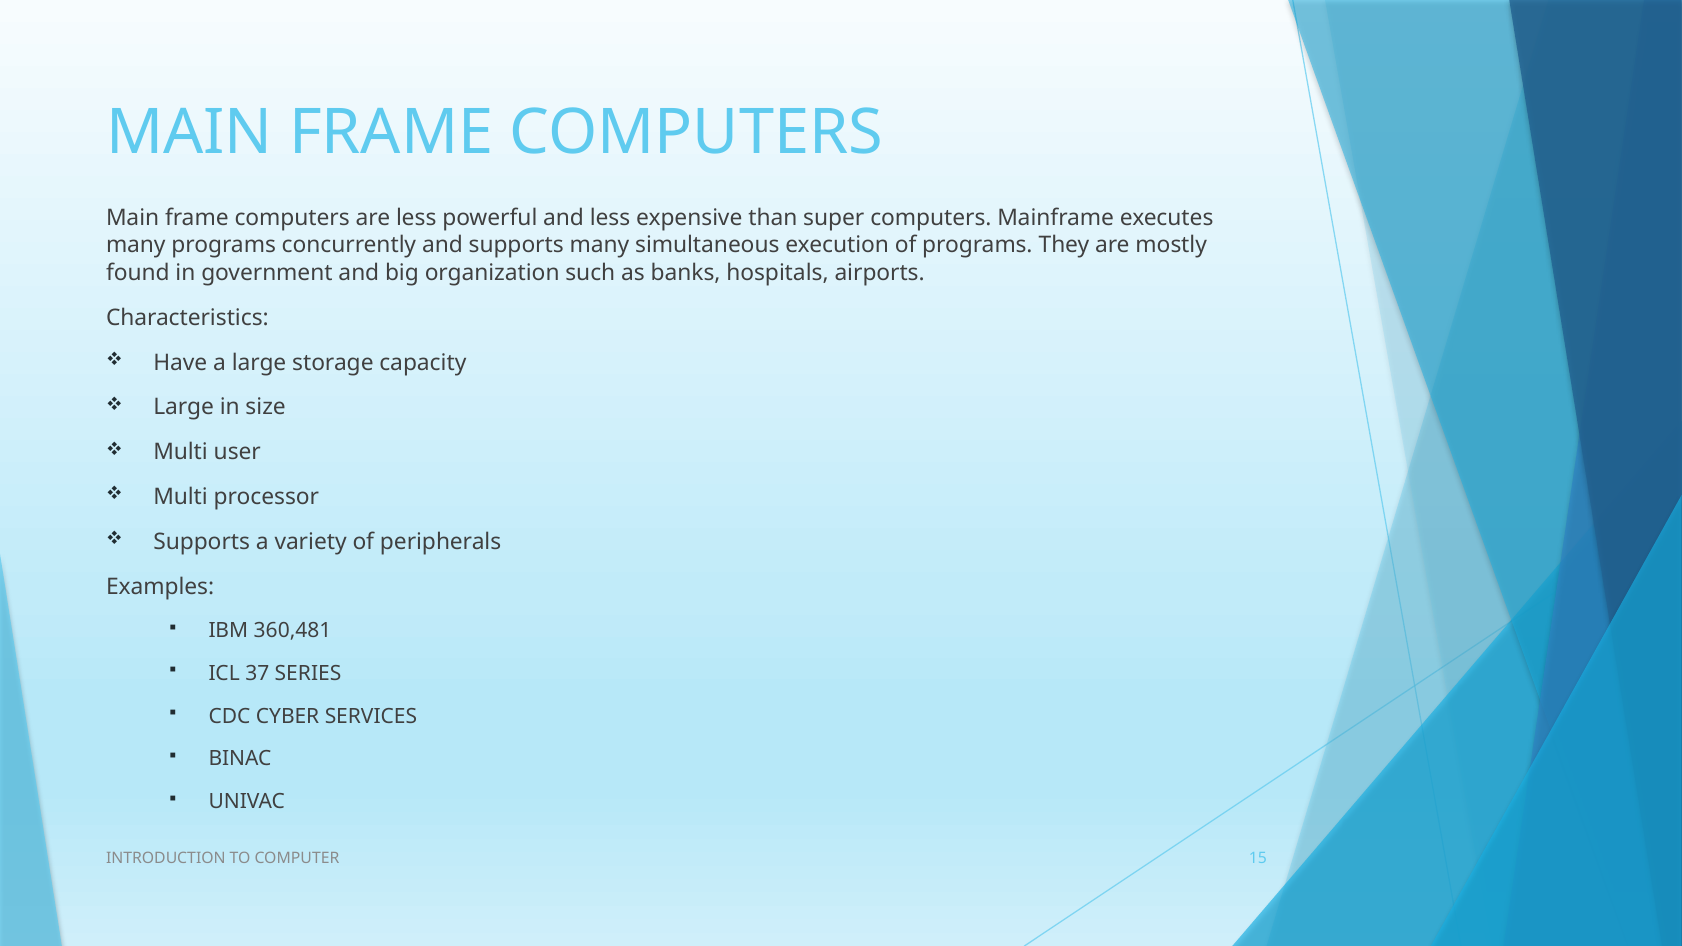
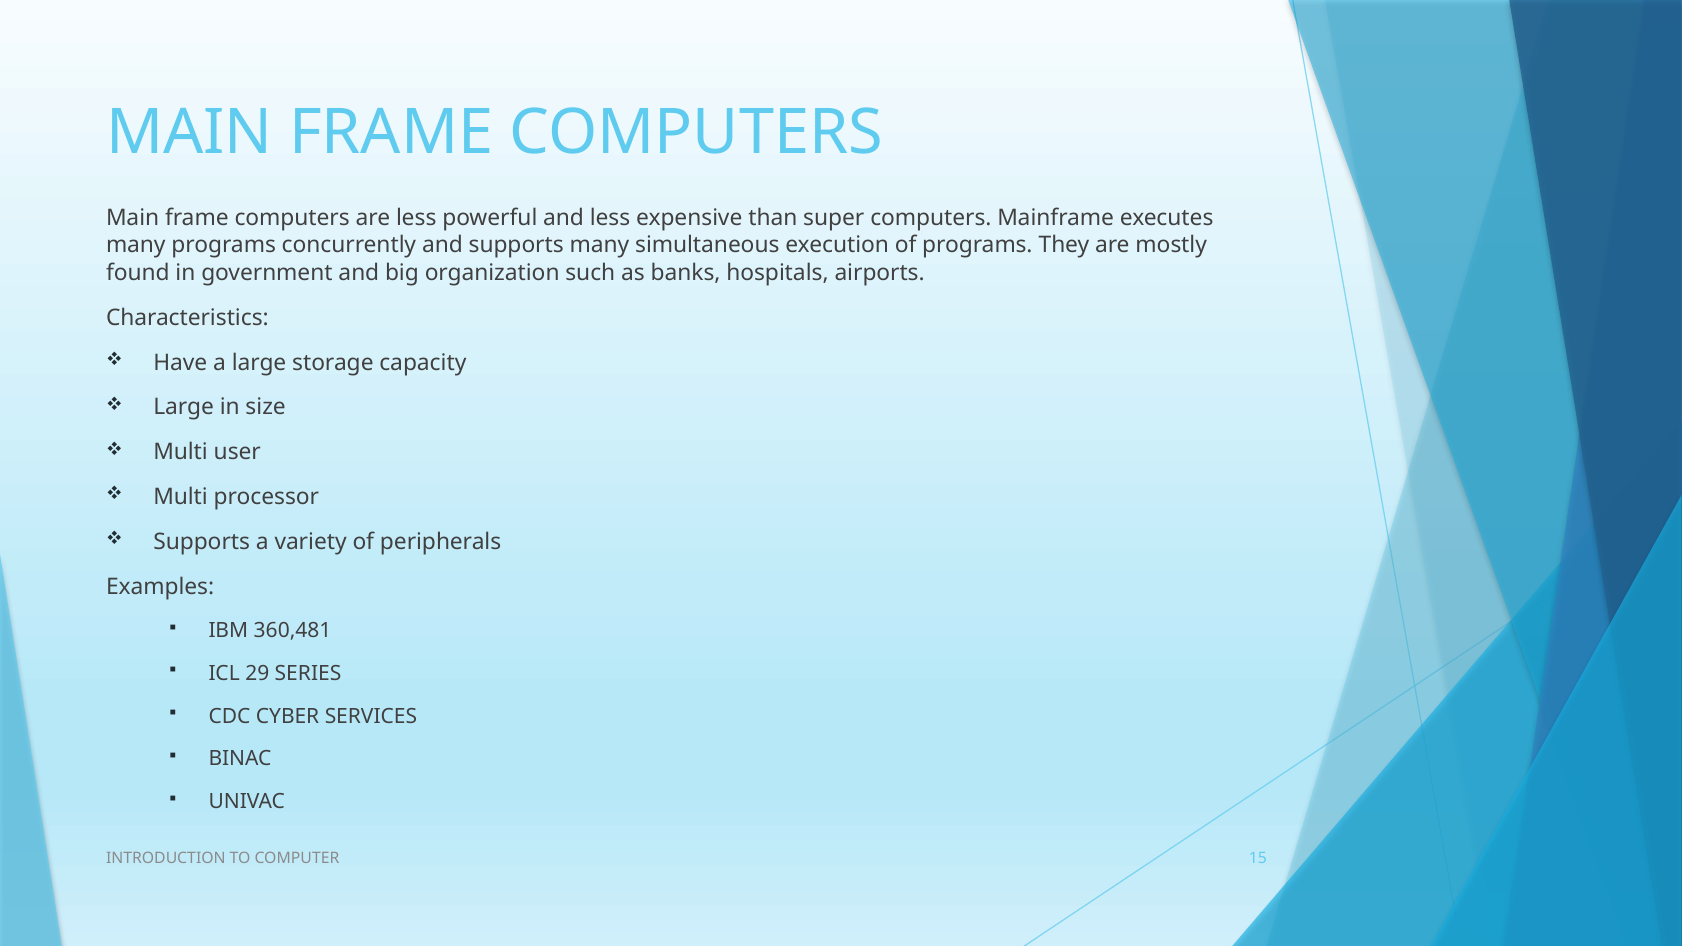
37: 37 -> 29
